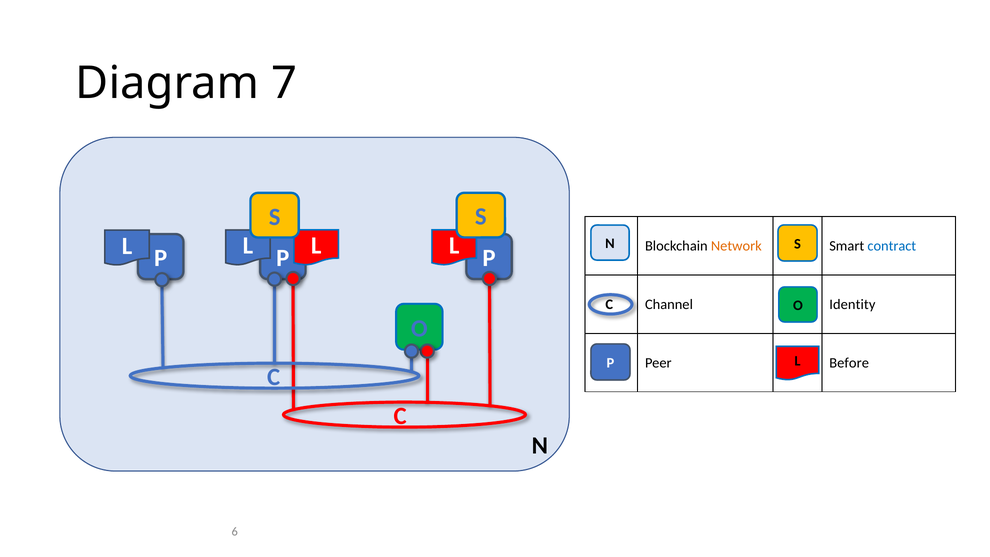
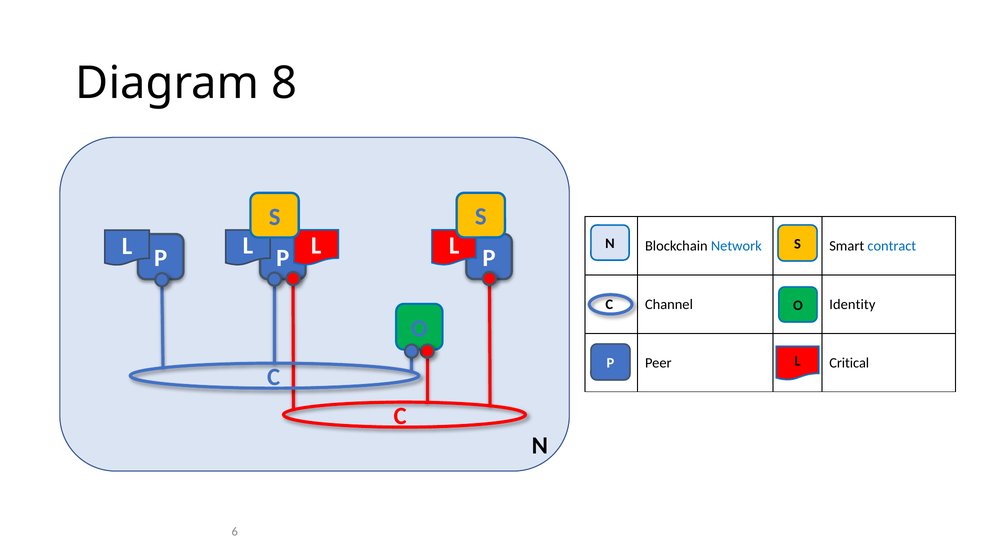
7: 7 -> 8
Network colour: orange -> blue
Before: Before -> Critical
